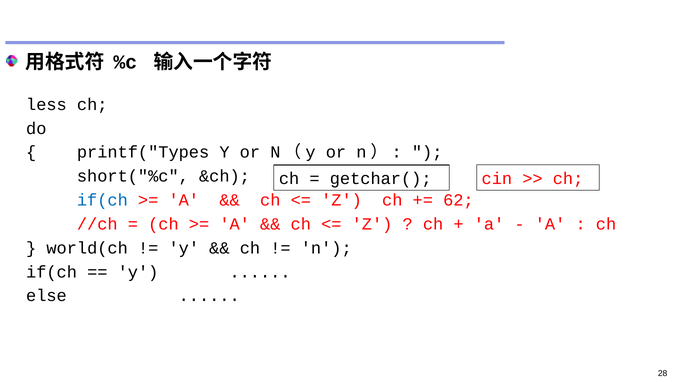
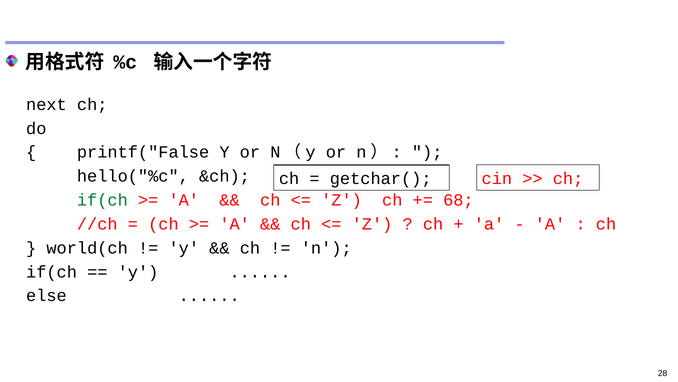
less: less -> next
printf("Types: printf("Types -> printf("False
short("%c: short("%c -> hello("%c
if(ch at (102, 200) colour: blue -> green
62: 62 -> 68
